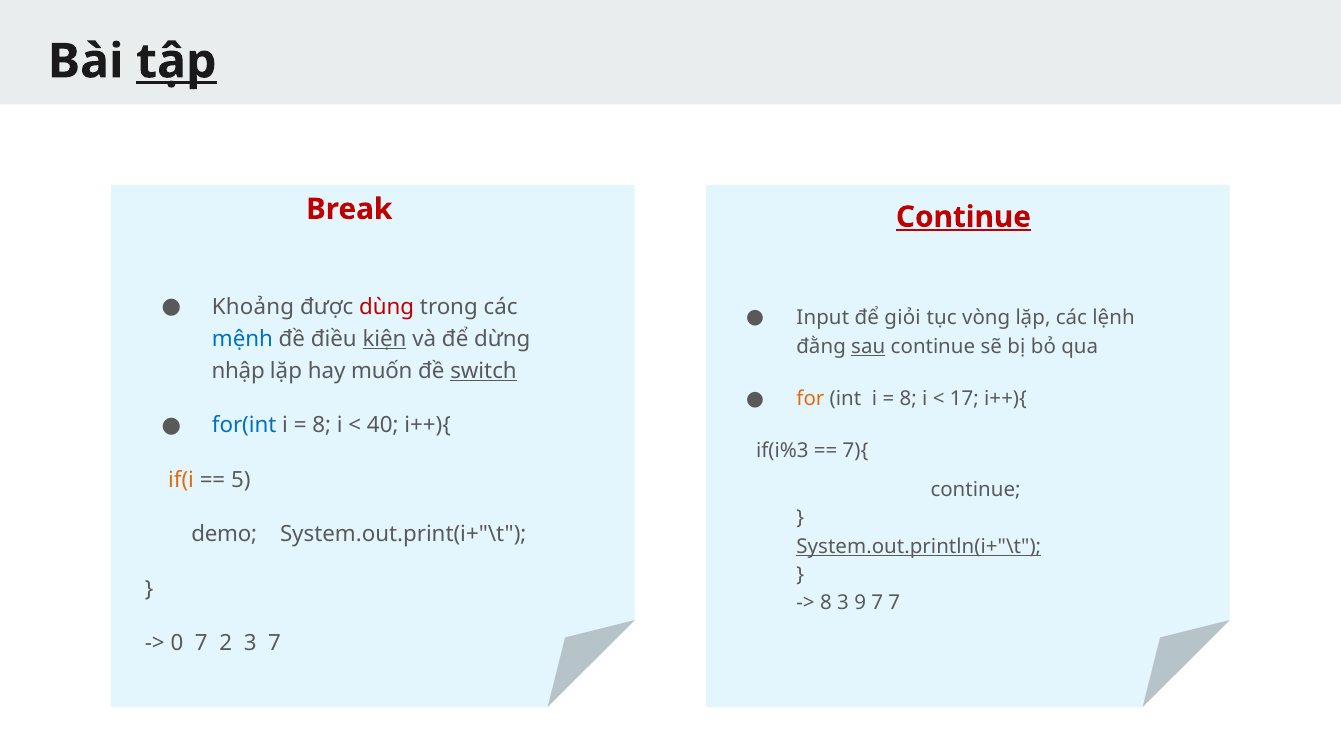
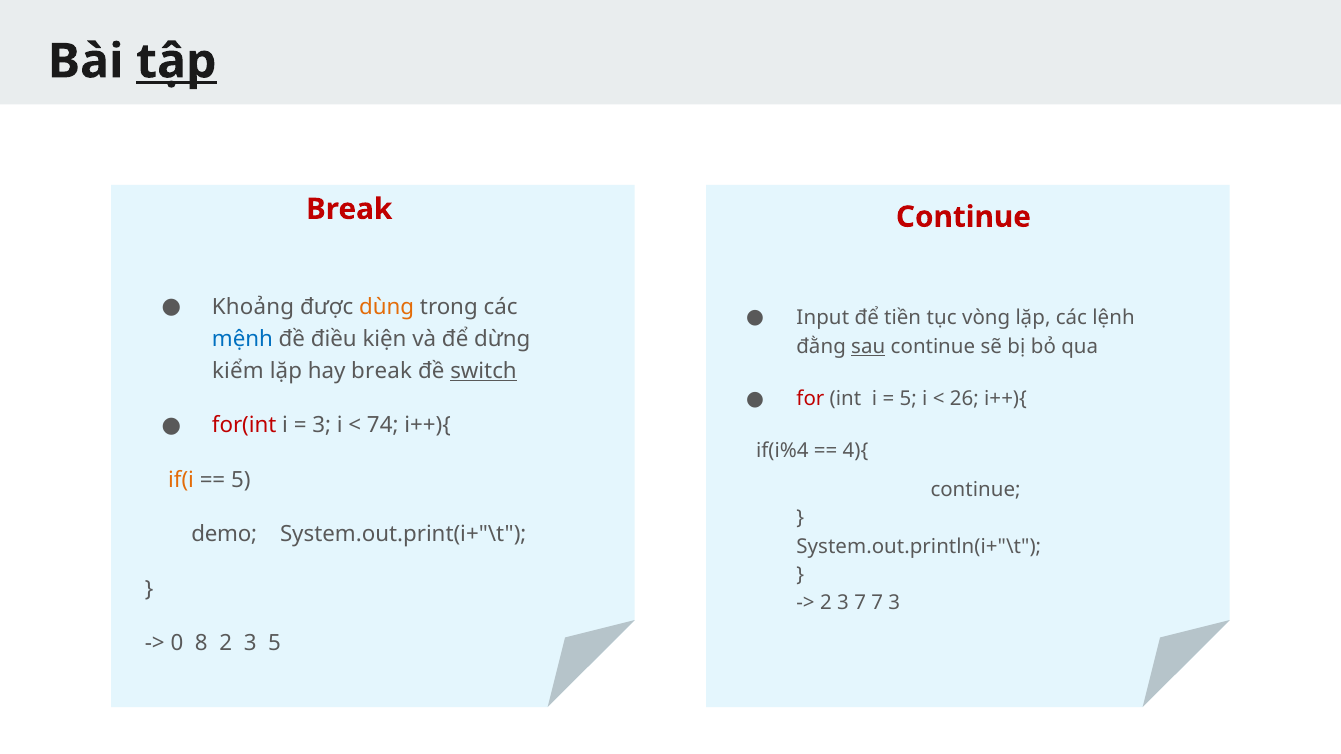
Continue at (963, 217) underline: present -> none
dùng colour: red -> orange
giỏi: giỏi -> tiền
kiện underline: present -> none
nhập: nhập -> kiểm
hay muốn: muốn -> break
for colour: orange -> red
8 at (908, 399): 8 -> 5
17: 17 -> 26
for(int colour: blue -> red
8 at (322, 426): 8 -> 3
40: 40 -> 74
if(i%3: if(i%3 -> if(i%4
7){: 7){ -> 4){
System.out.println(i+"\t underline: present -> none
8 at (826, 603): 8 -> 2
3 9: 9 -> 7
7 7: 7 -> 3
0 7: 7 -> 8
3 7: 7 -> 5
